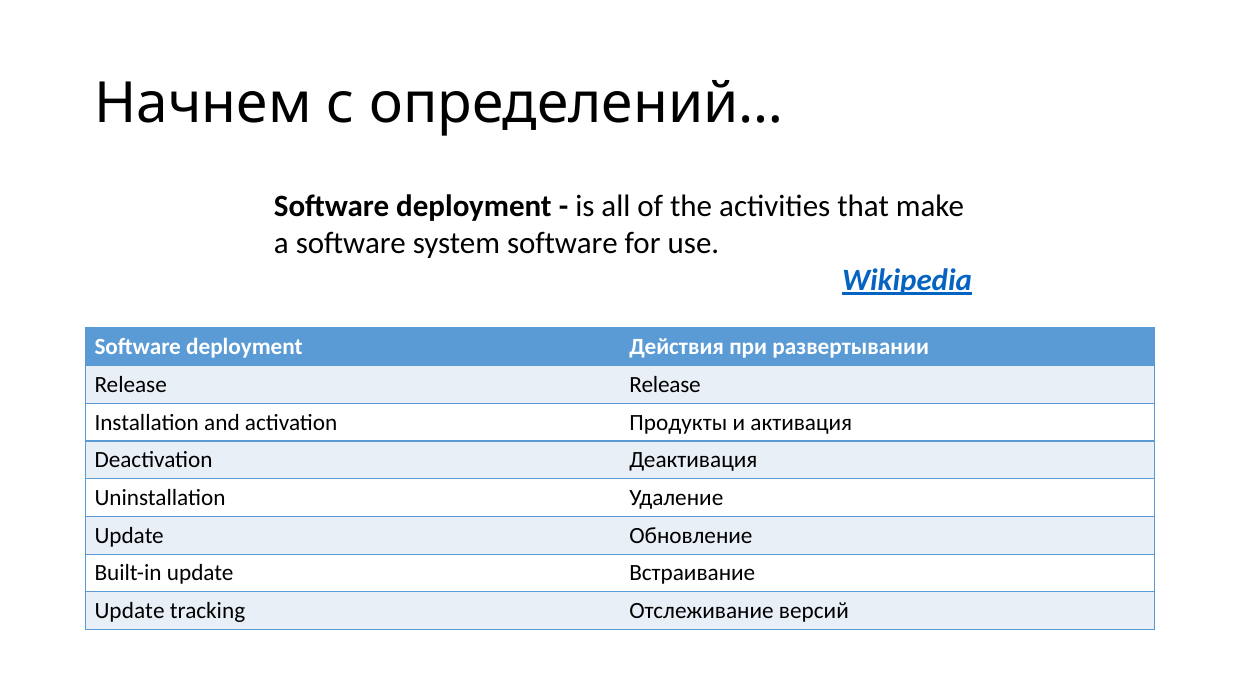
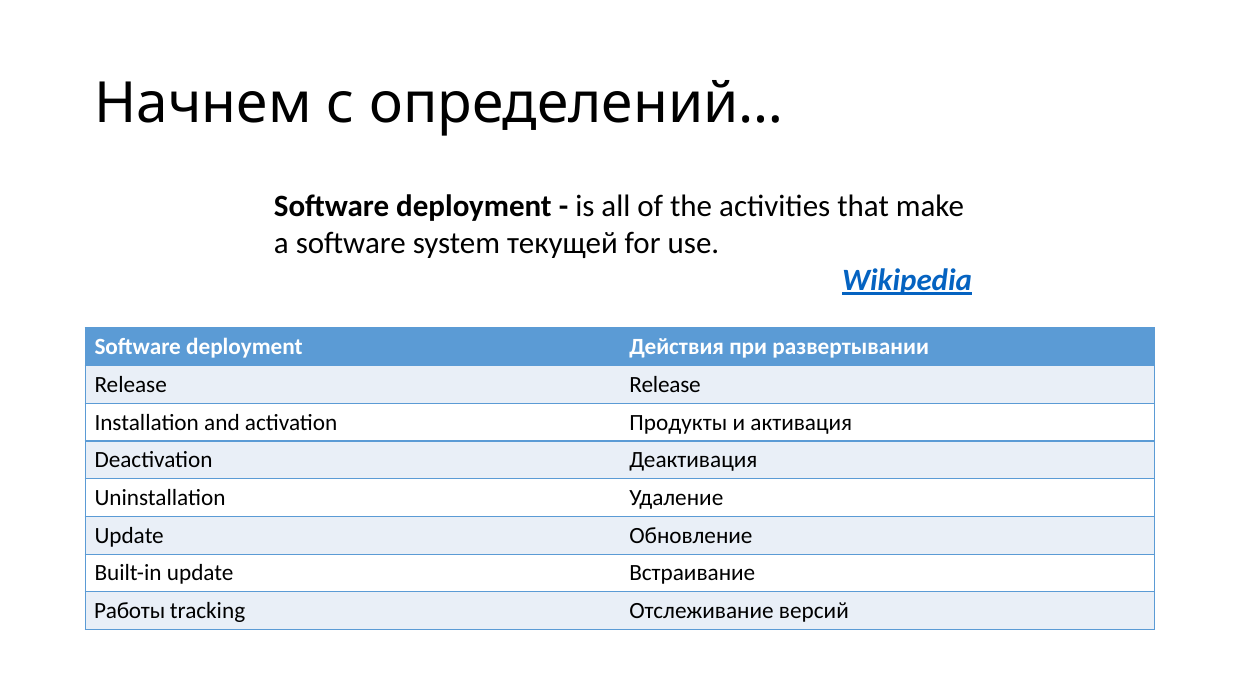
system software: software -> текущей
Update at (130, 611): Update -> Работы
